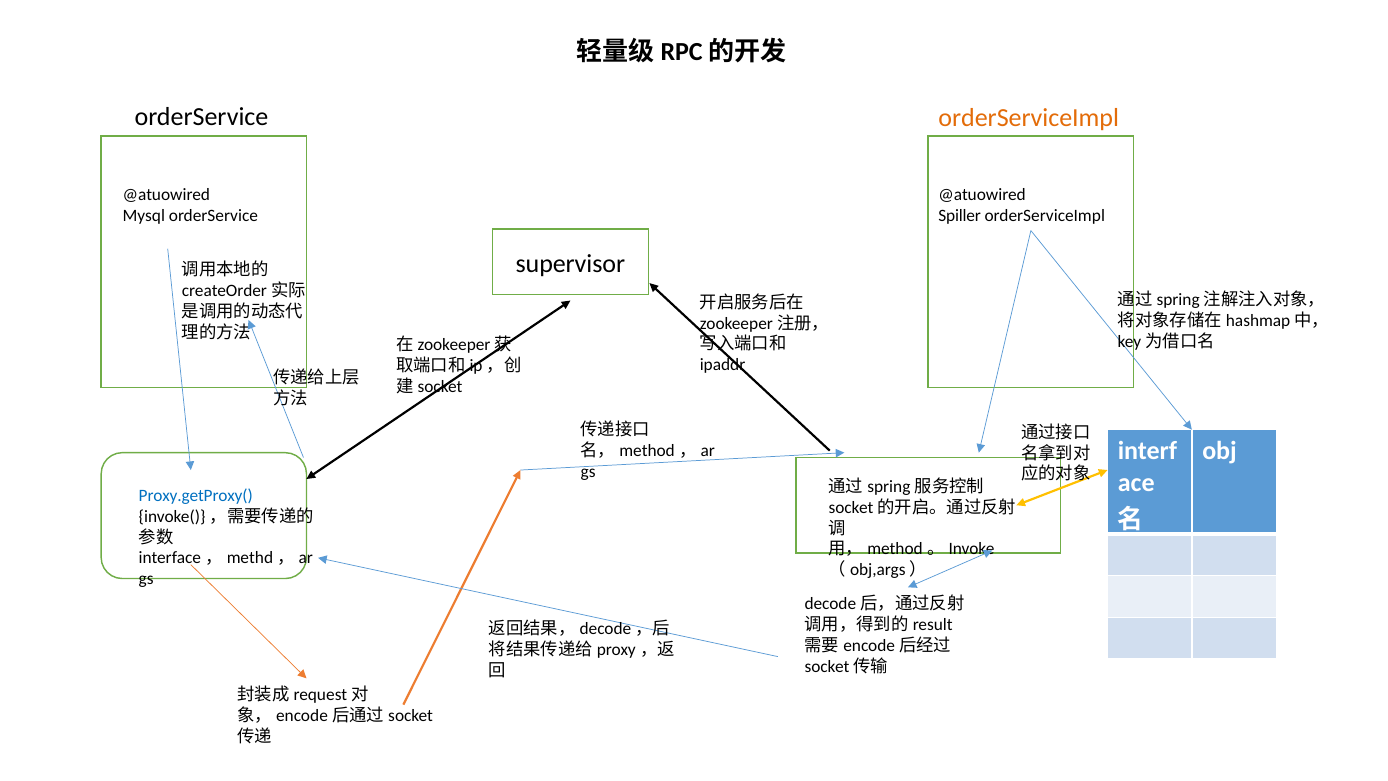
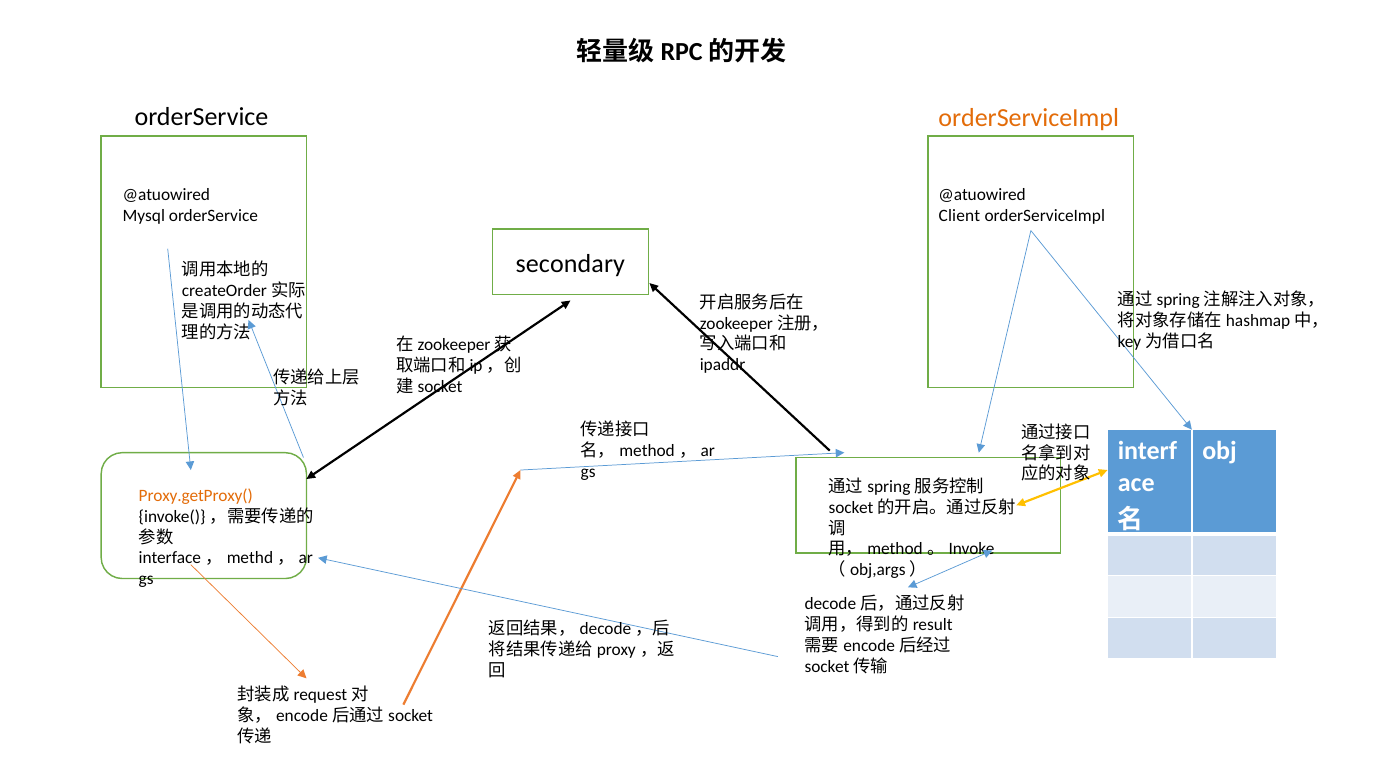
Spiller: Spiller -> Client
supervisor: supervisor -> secondary
Proxy.getProxy( colour: blue -> orange
